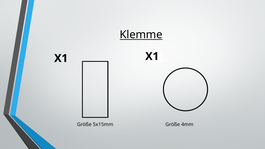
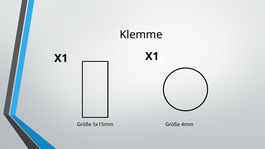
Klemme underline: present -> none
